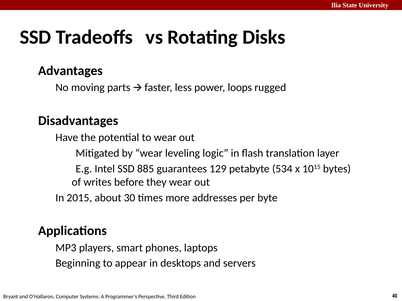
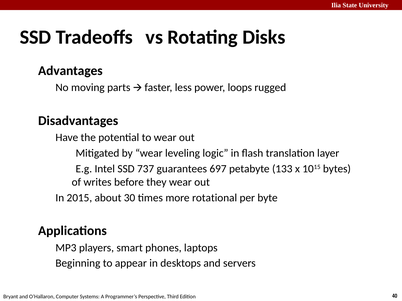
885: 885 -> 737
129: 129 -> 697
534: 534 -> 133
addresses: addresses -> rotational
